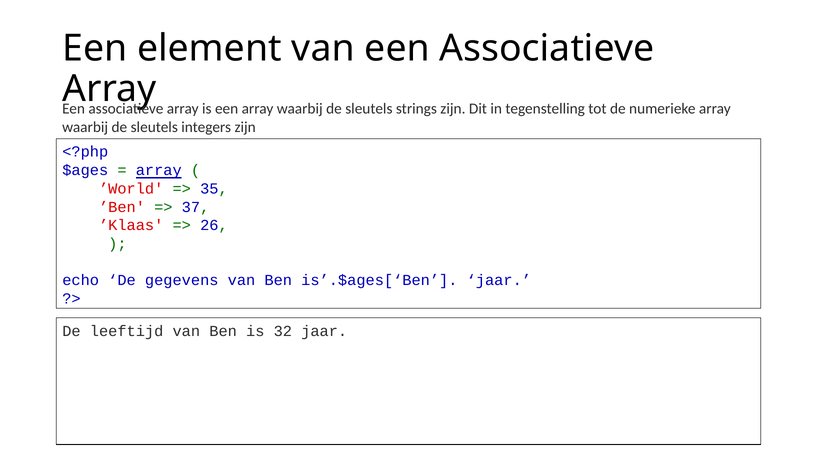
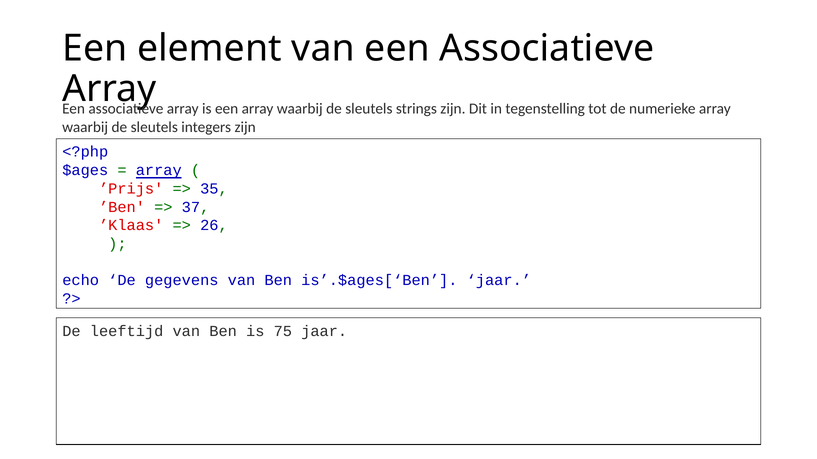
’World: ’World -> ’Prijs
32: 32 -> 75
